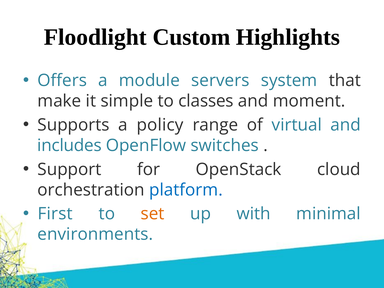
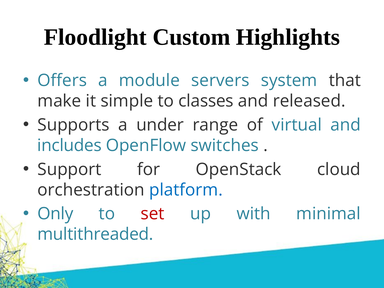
moment: moment -> released
policy: policy -> under
First: First -> Only
set colour: orange -> red
environments: environments -> multithreaded
